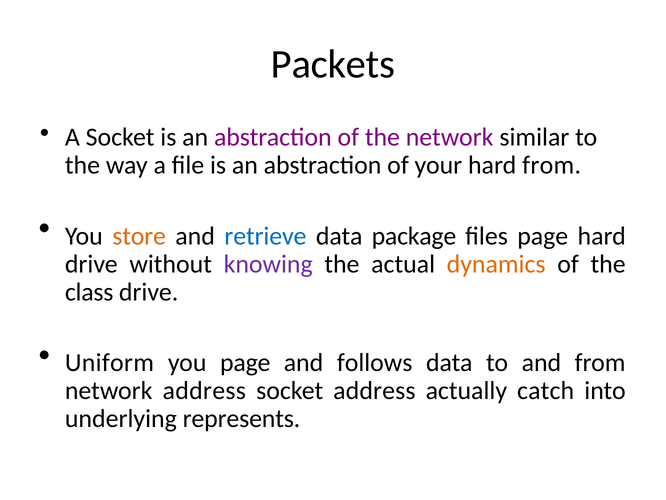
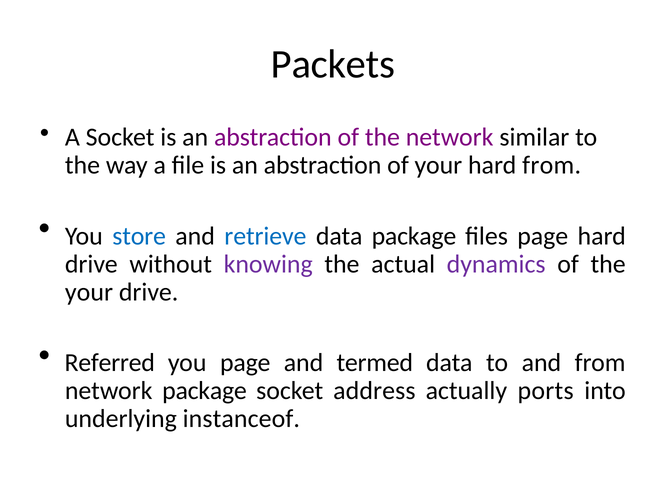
store colour: orange -> blue
dynamics colour: orange -> purple
class at (89, 292): class -> your
Uniform: Uniform -> Referred
follows: follows -> termed
network address: address -> package
catch: catch -> ports
represents: represents -> instanceof
